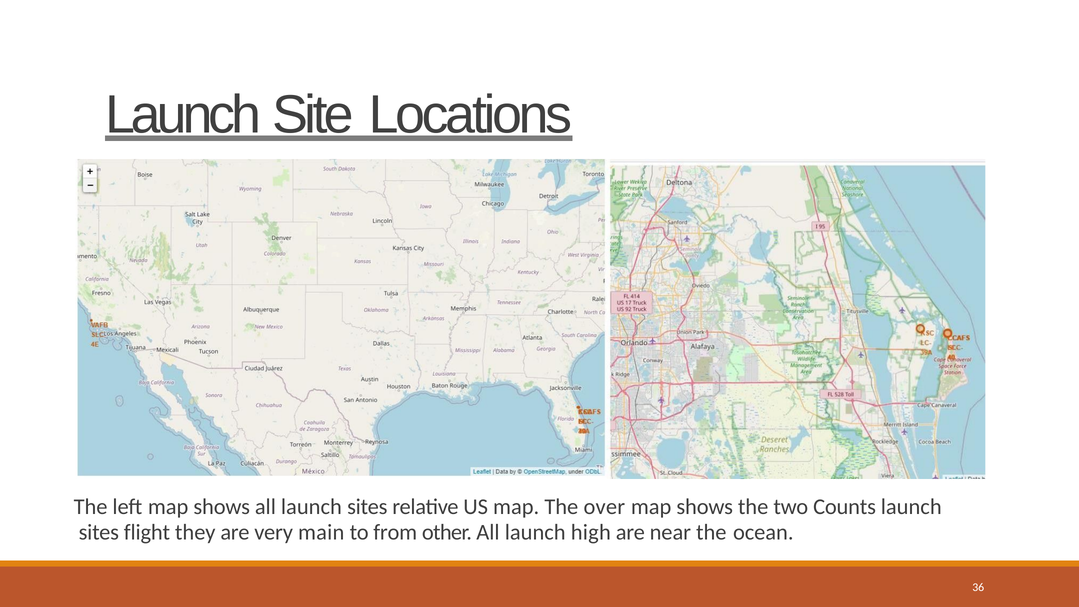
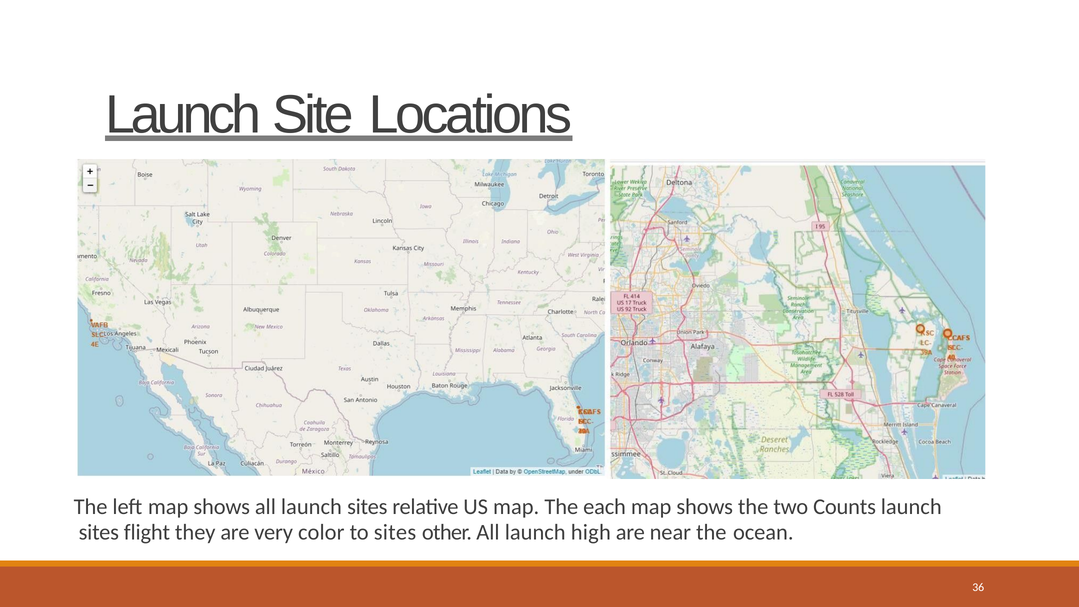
over: over -> each
main: main -> color
to from: from -> sites
